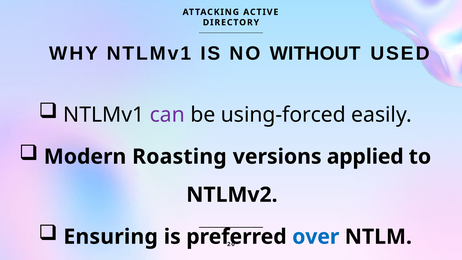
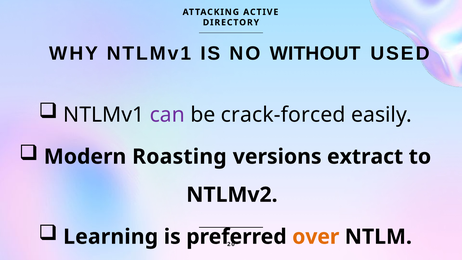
using-forced: using-forced -> crack-forced
applied: applied -> extract
Ensuring: Ensuring -> Learning
over colour: blue -> orange
